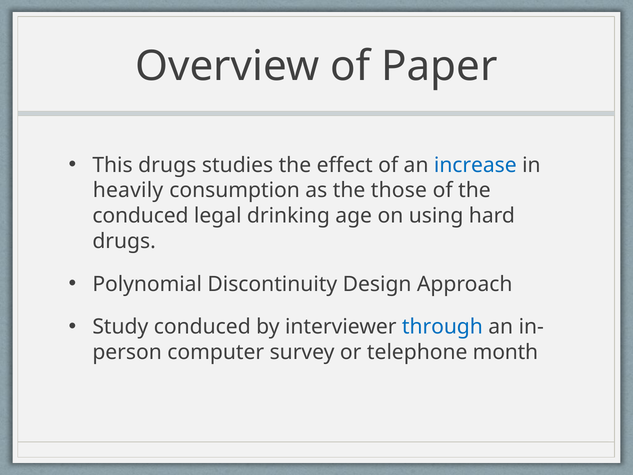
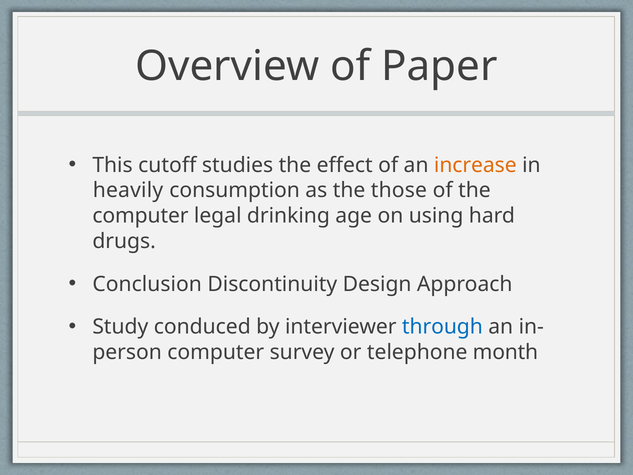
This drugs: drugs -> cutoff
increase colour: blue -> orange
conduced at (140, 216): conduced -> computer
Polynomial: Polynomial -> Conclusion
